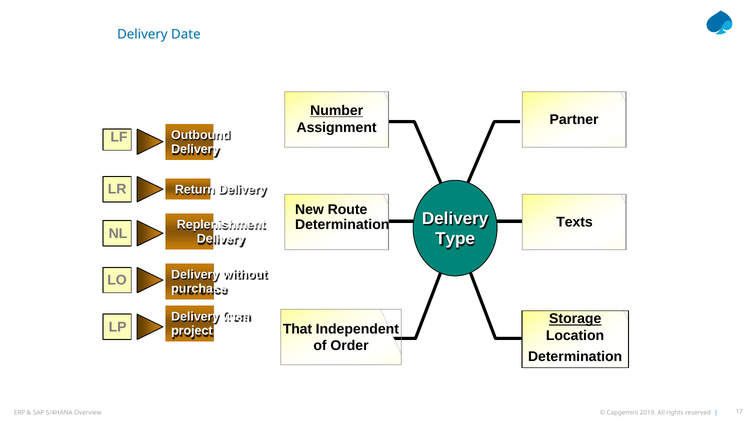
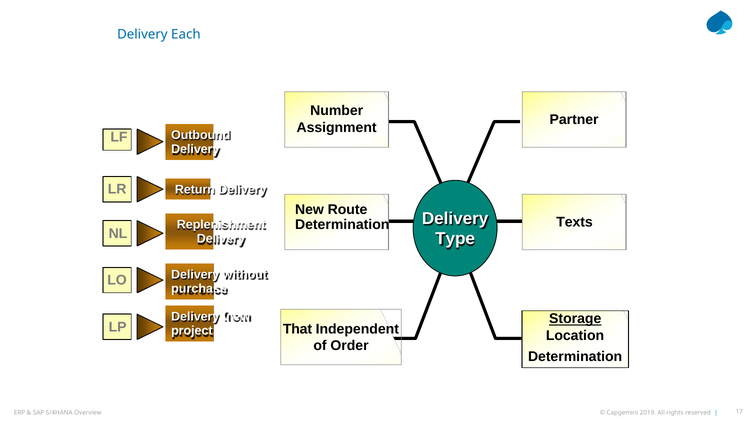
Date: Date -> Each
Number underline: present -> none
wise: wise -> view
